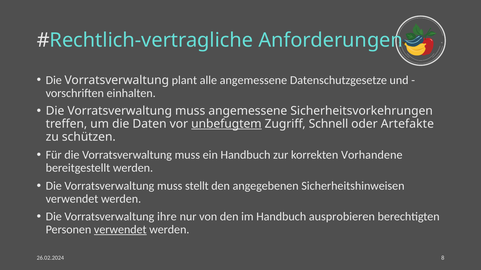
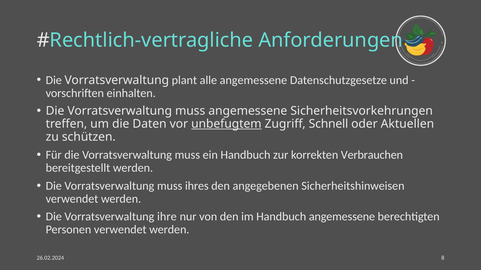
Artefakte: Artefakte -> Aktuellen
Vorhandene: Vorhandene -> Verbrauchen
stellt: stellt -> ihres
Handbuch ausprobieren: ausprobieren -> angemessene
verwendet at (120, 230) underline: present -> none
